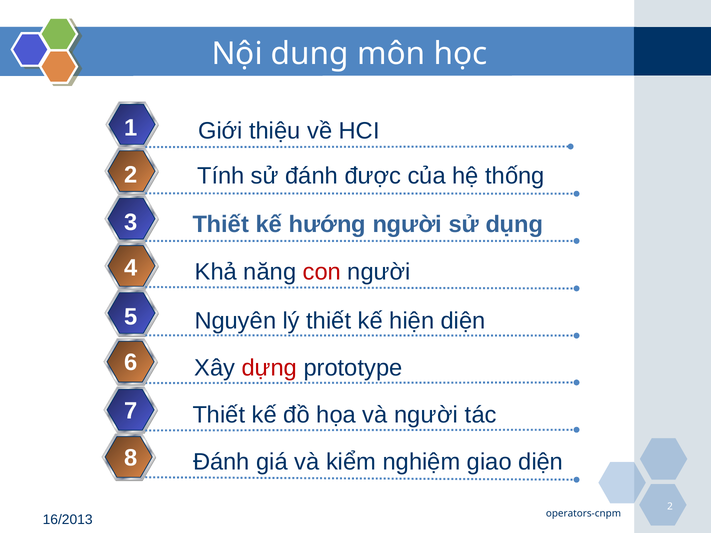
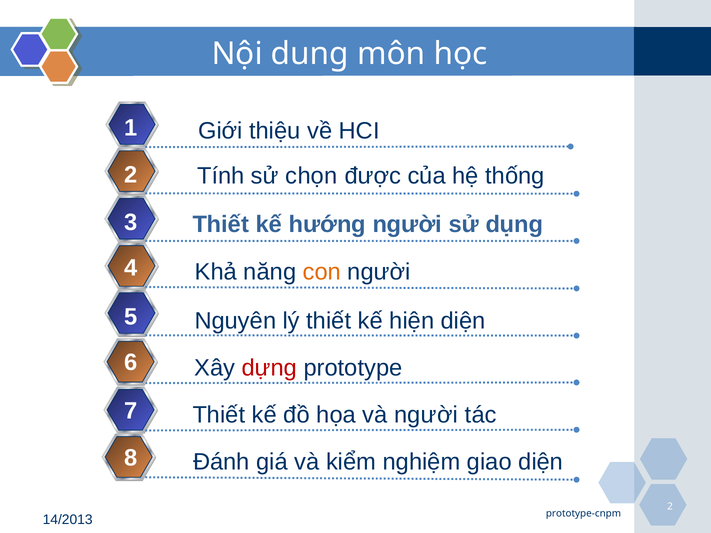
sử đánh: đánh -> chọn
con colour: red -> orange
operators-cnpm: operators-cnpm -> prototype-cnpm
16/2013: 16/2013 -> 14/2013
